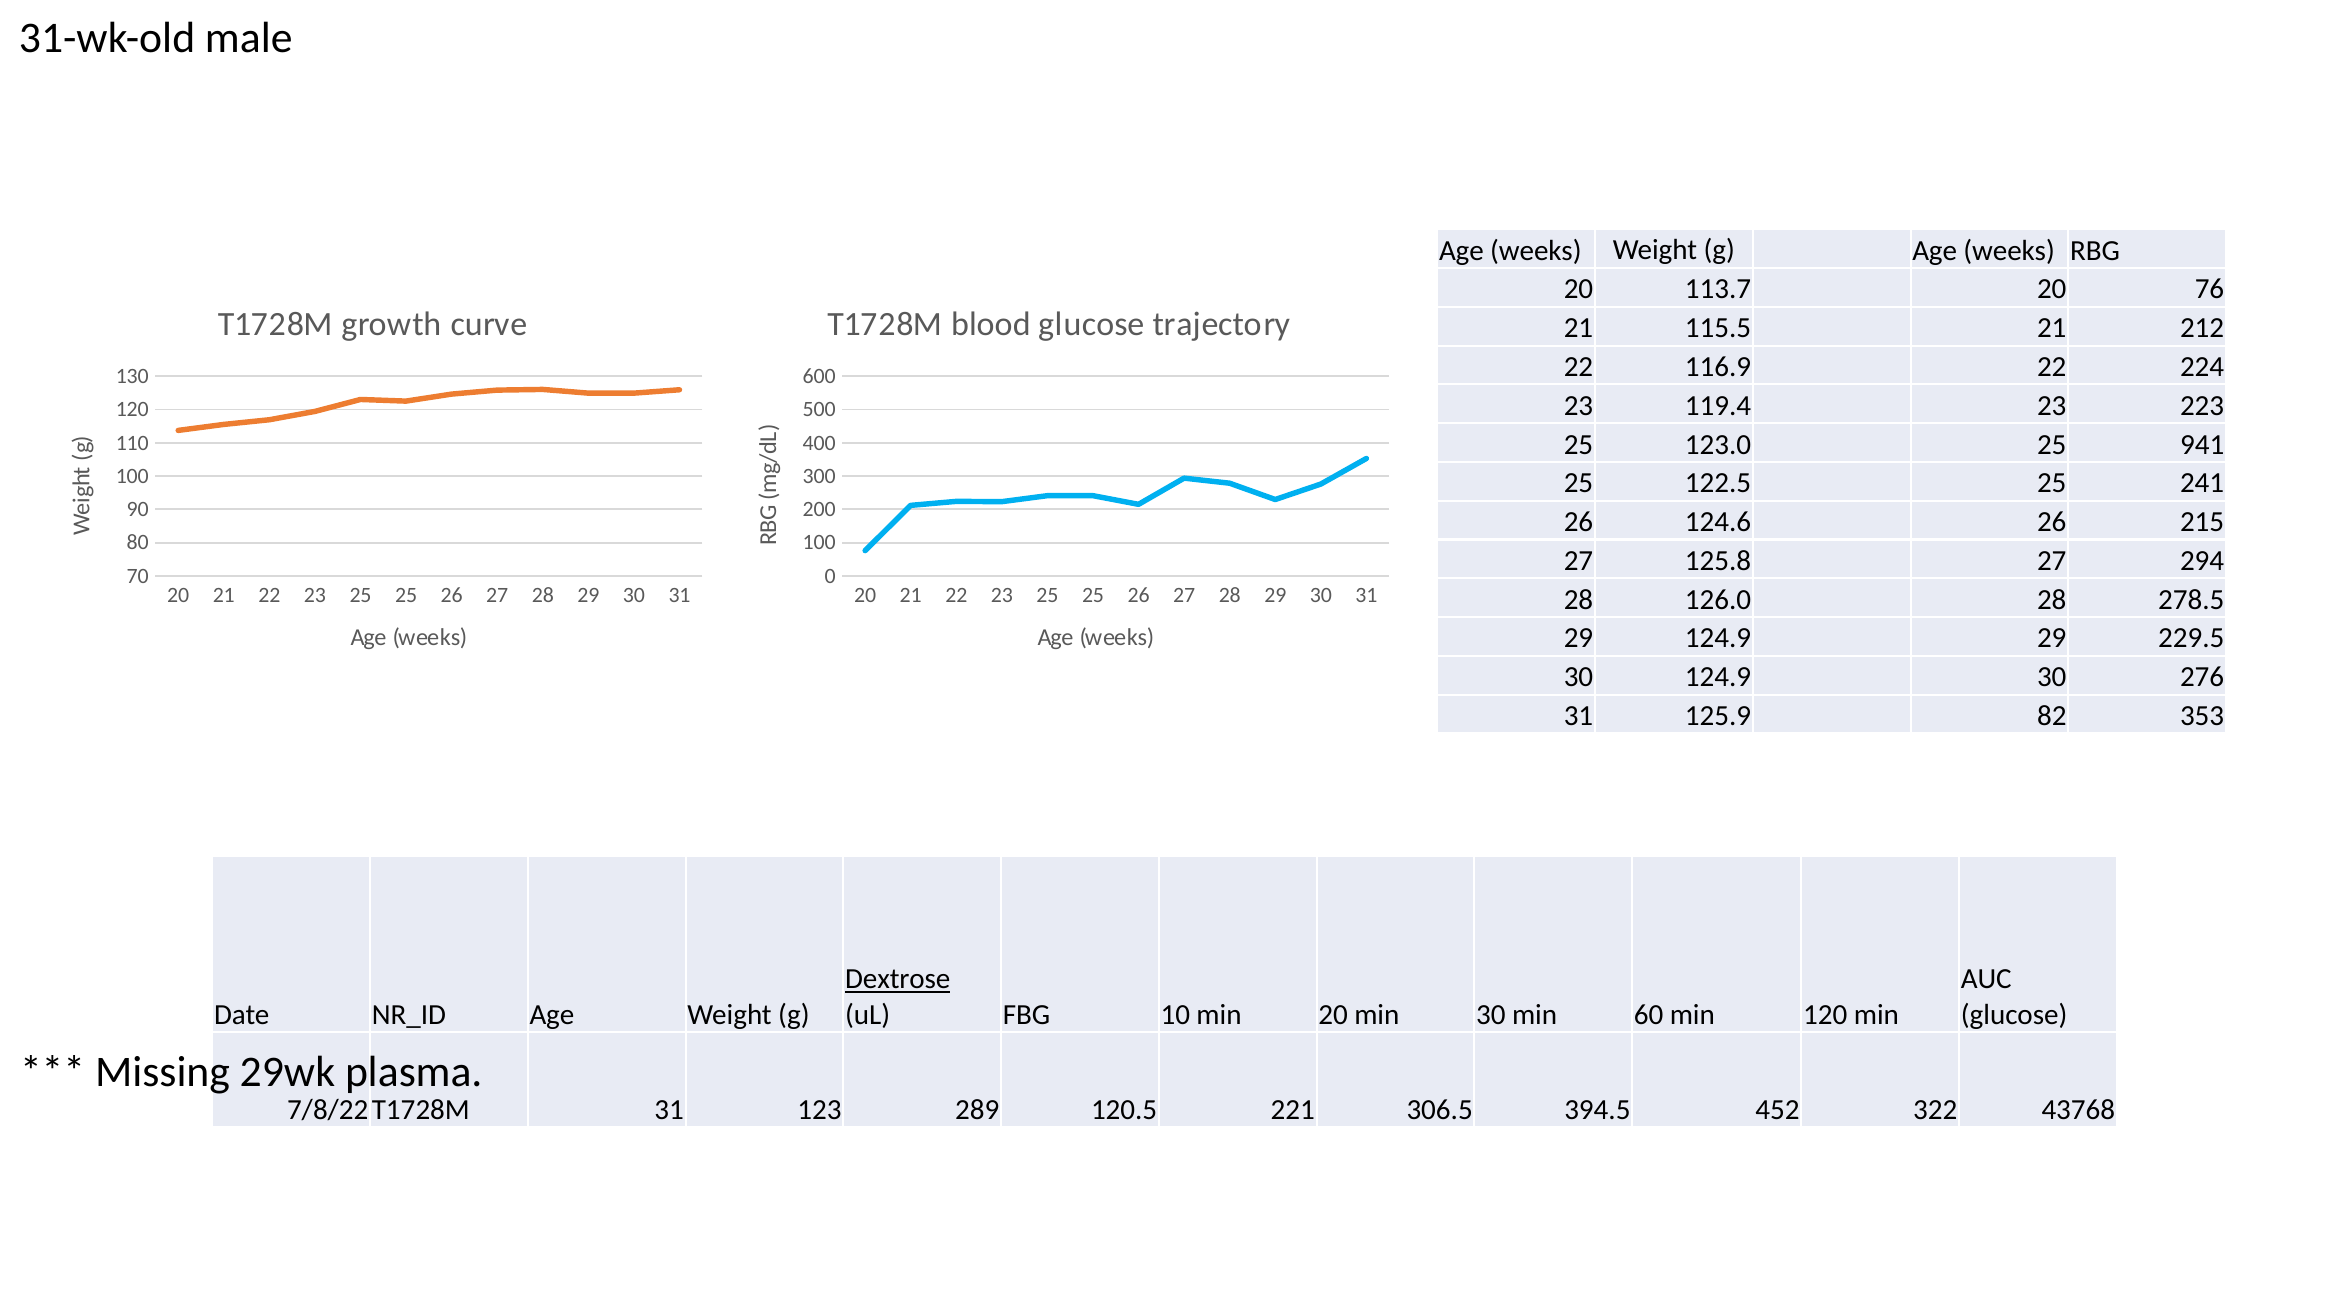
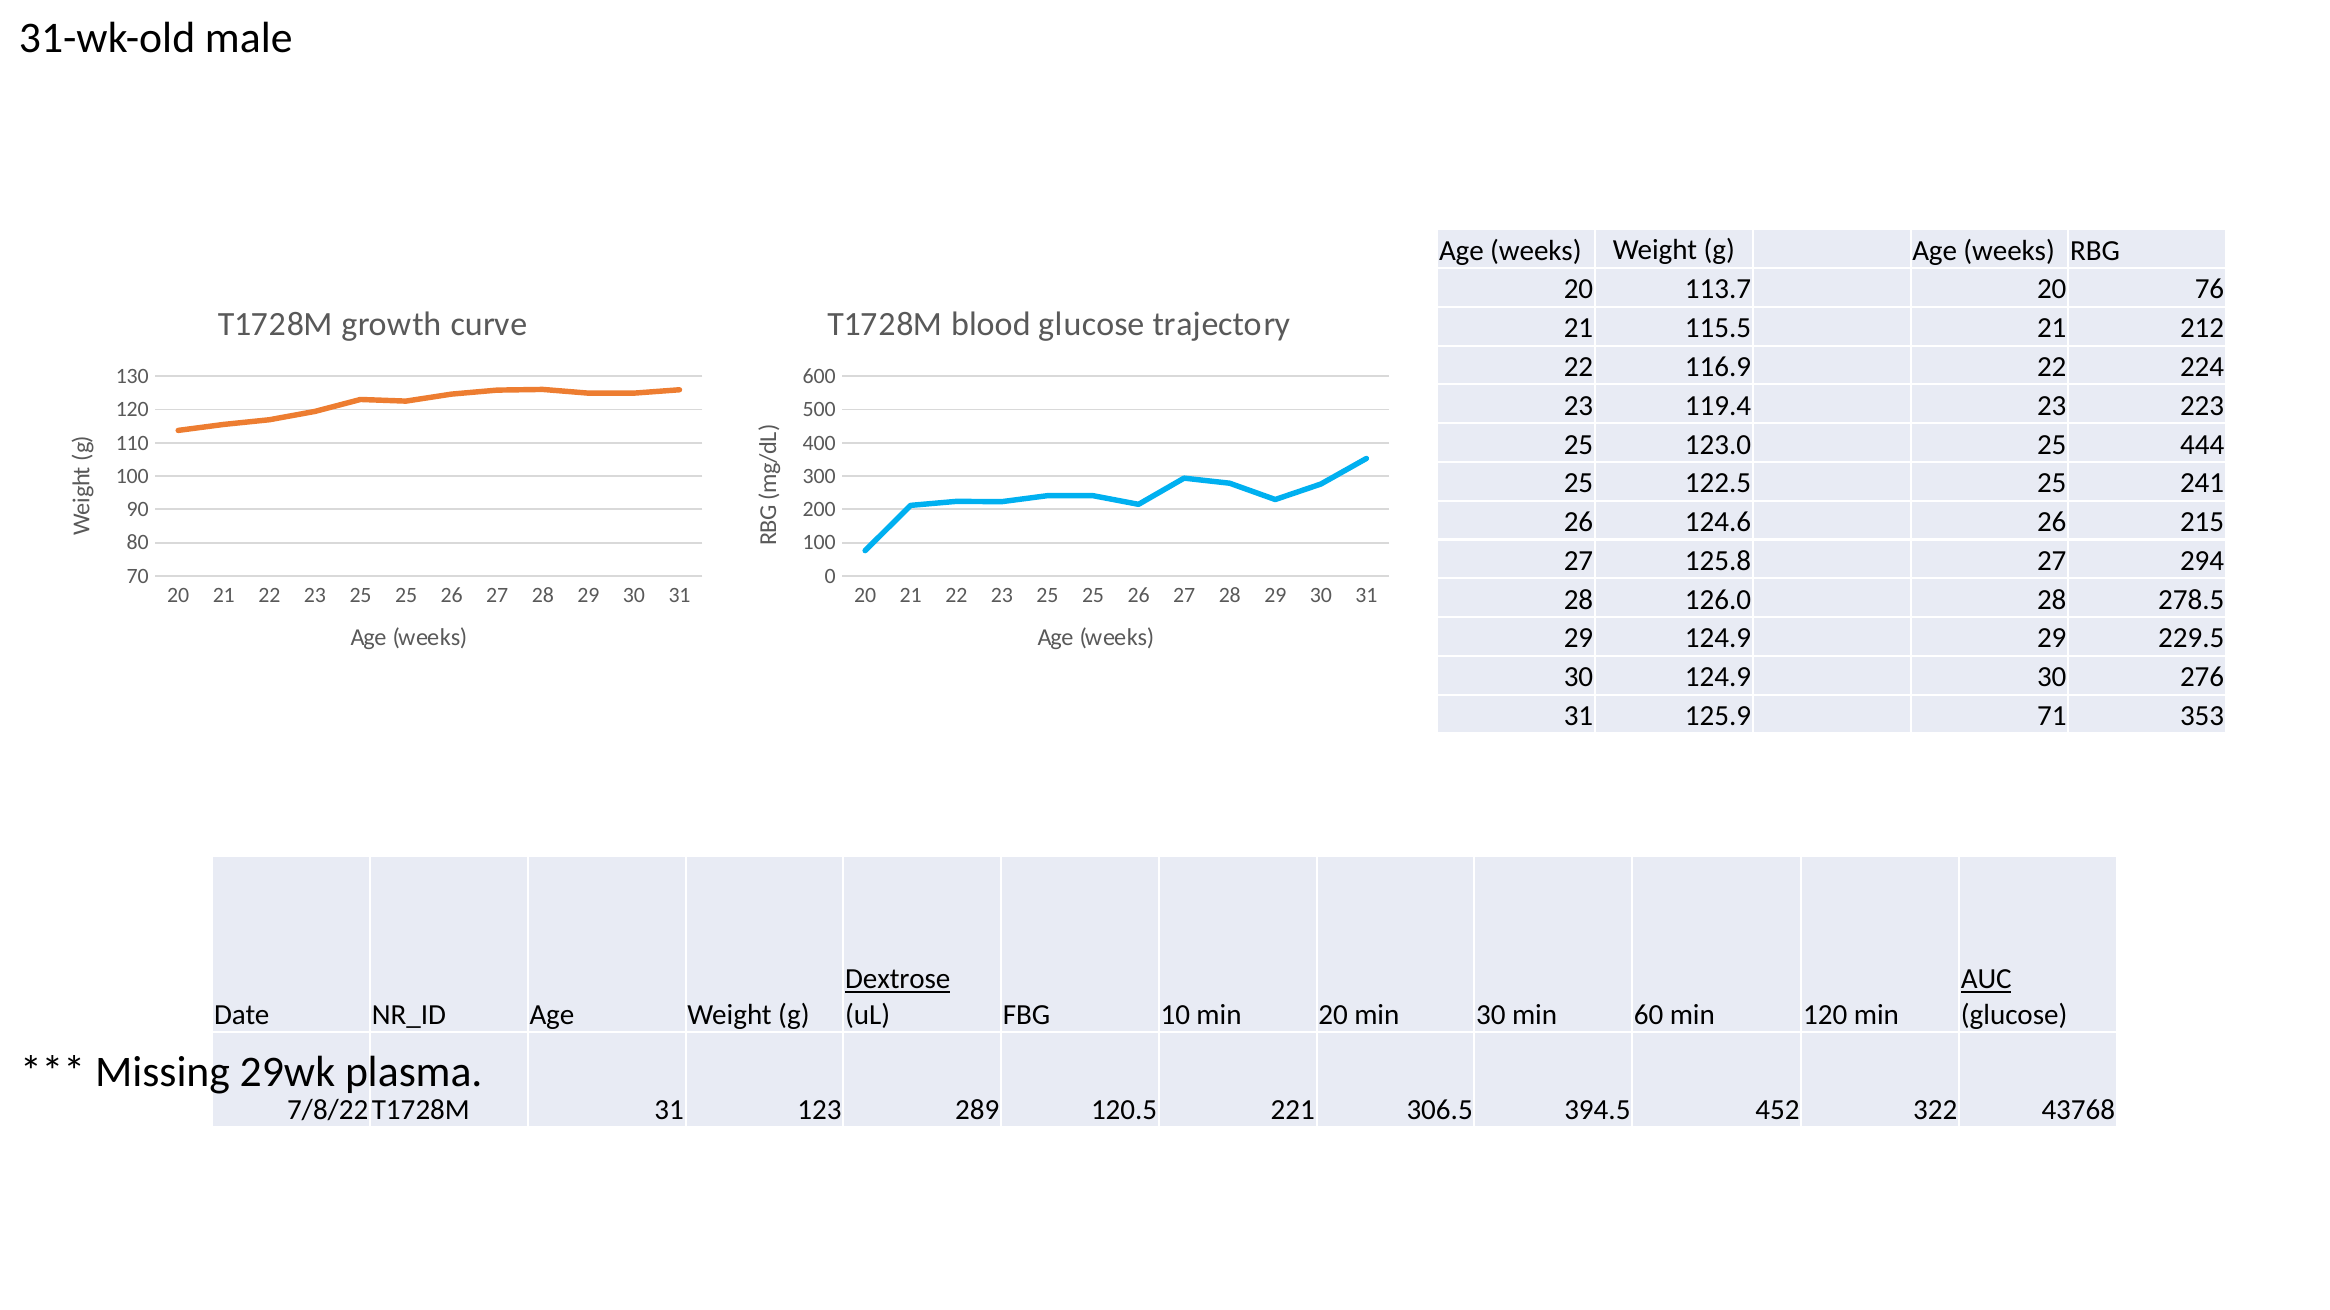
941: 941 -> 444
82: 82 -> 71
AUC underline: none -> present
